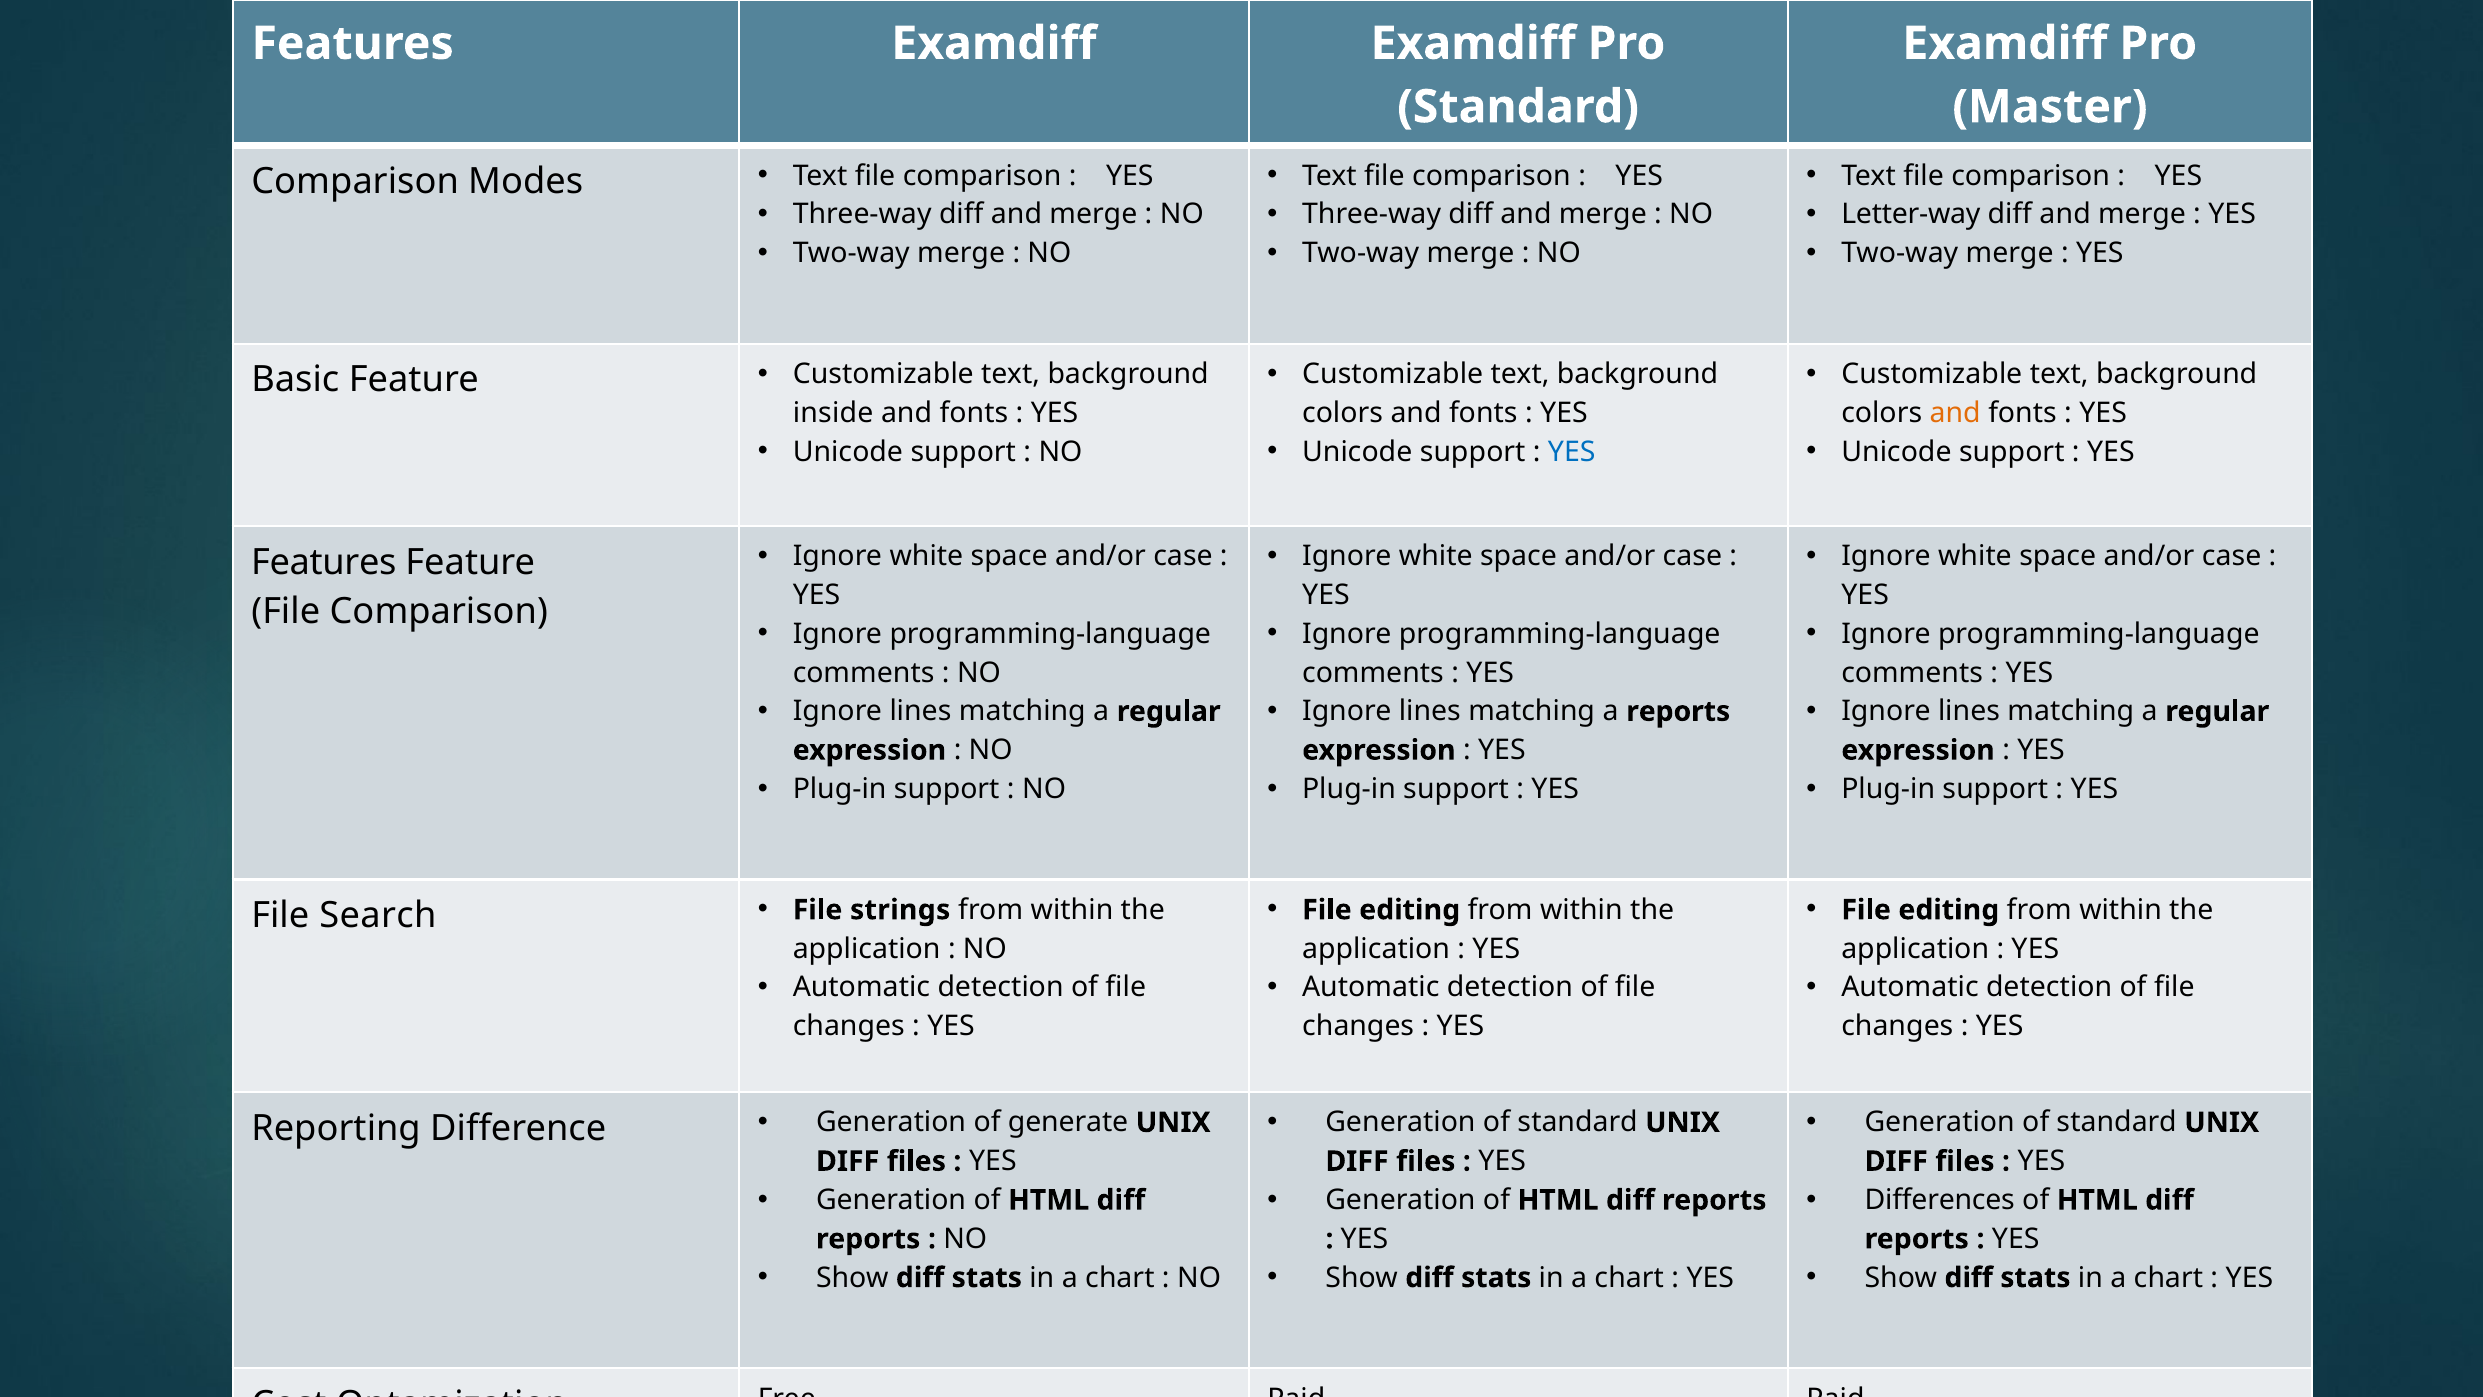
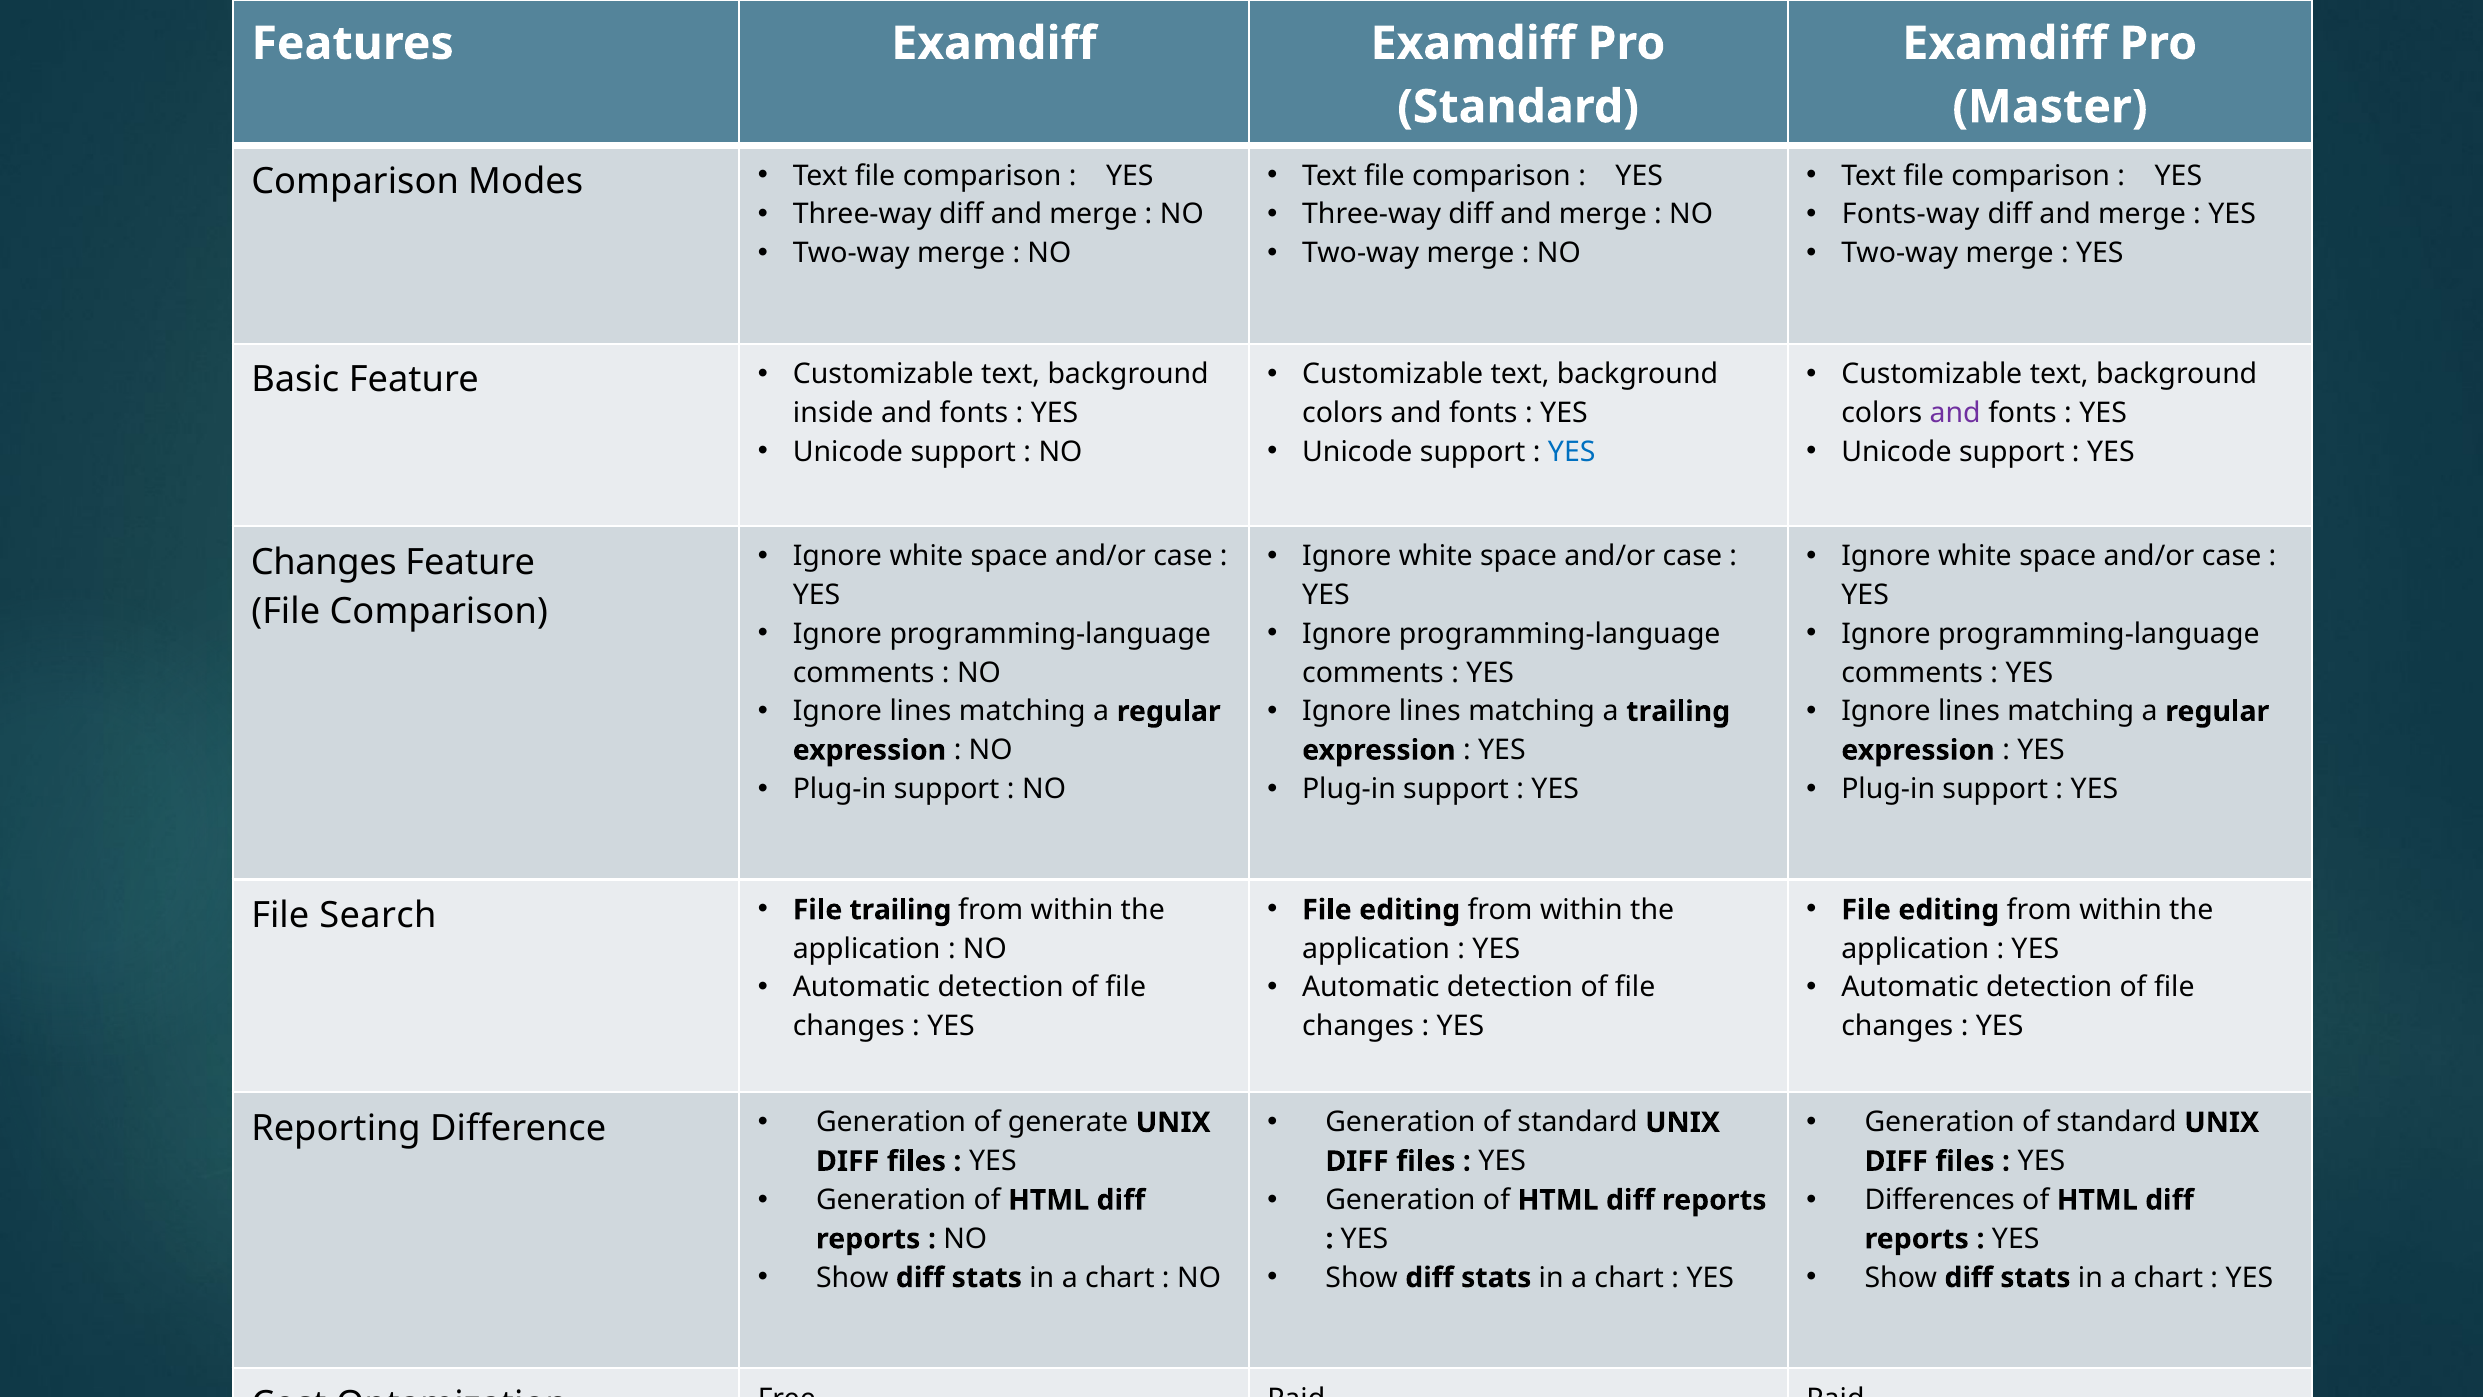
Letter-way: Letter-way -> Fonts-way
and at (1955, 413) colour: orange -> purple
Features at (324, 562): Features -> Changes
a reports: reports -> trailing
File strings: strings -> trailing
